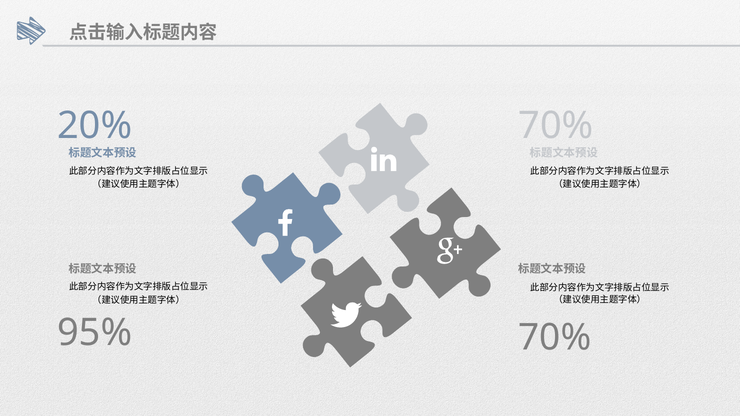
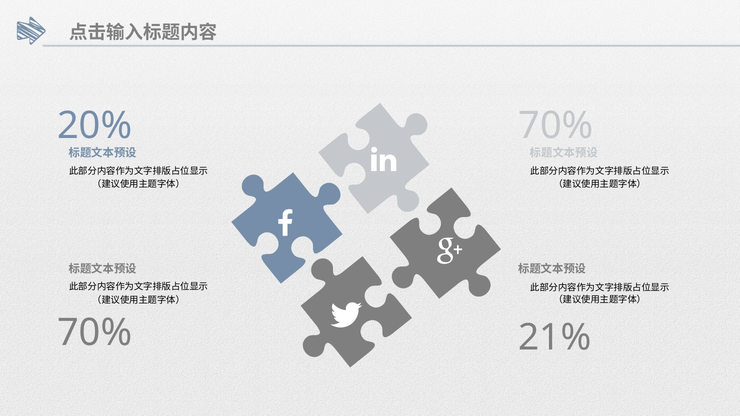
95% at (95, 333): 95% -> 70%
70% at (555, 338): 70% -> 21%
